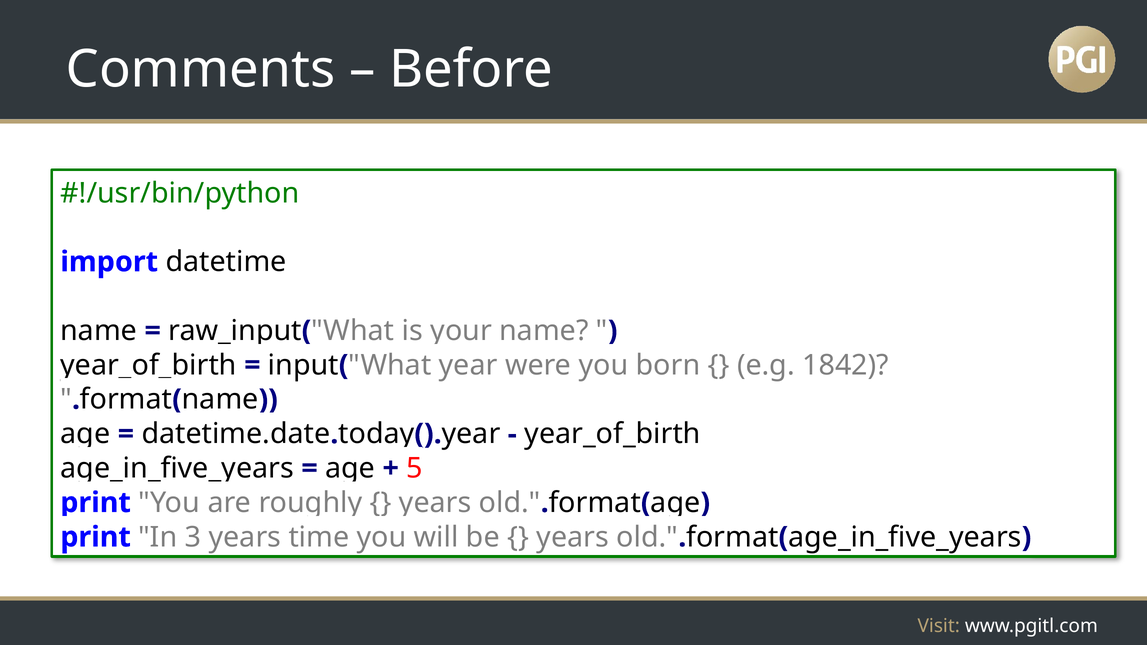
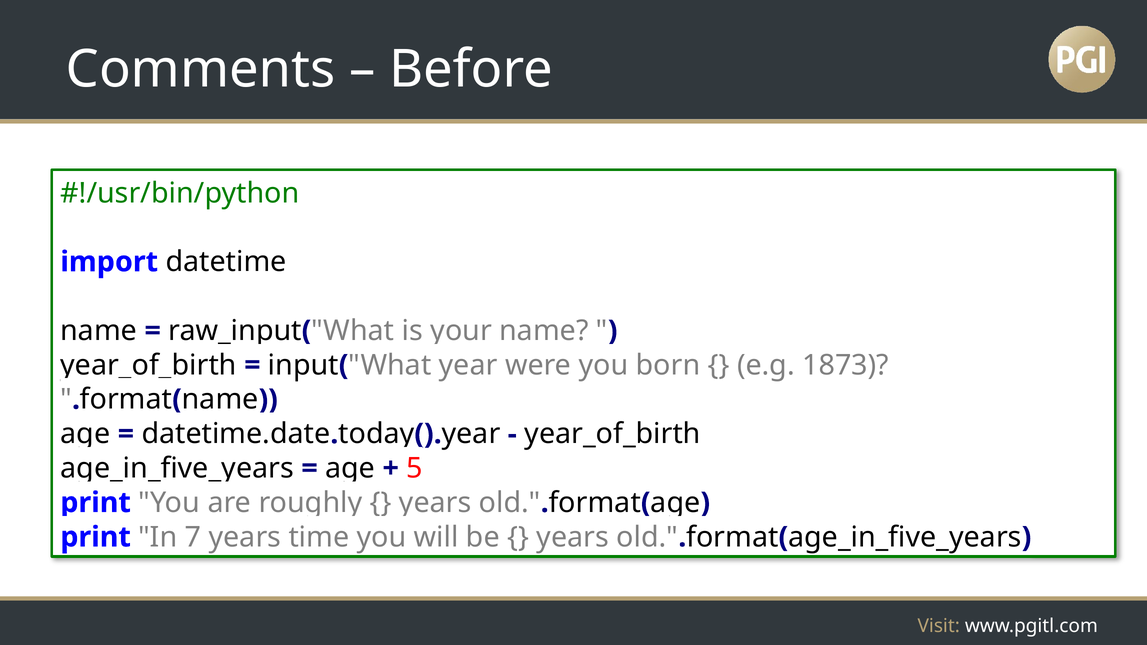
1842: 1842 -> 1873
3: 3 -> 7
